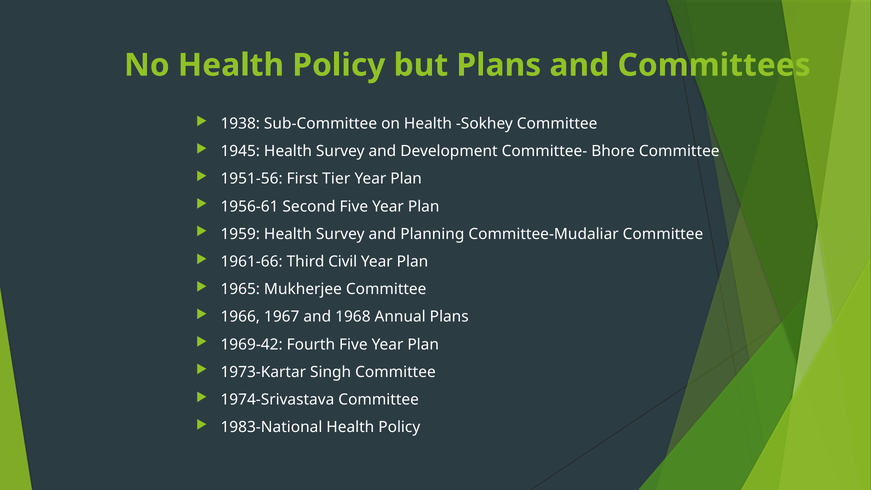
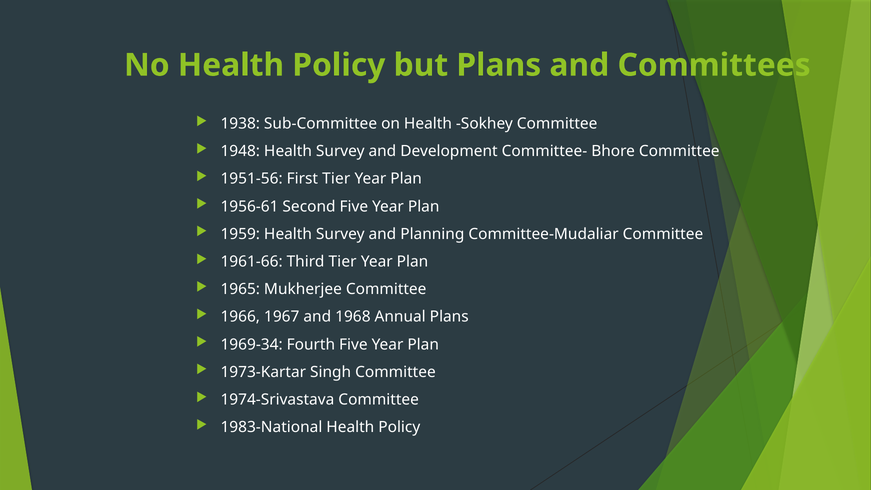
1945: 1945 -> 1948
Third Civil: Civil -> Tier
1969-42: 1969-42 -> 1969-34
